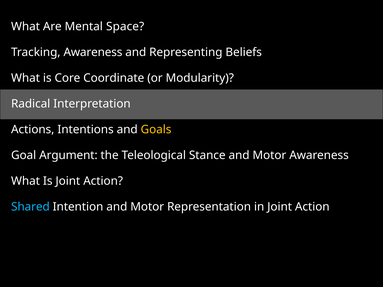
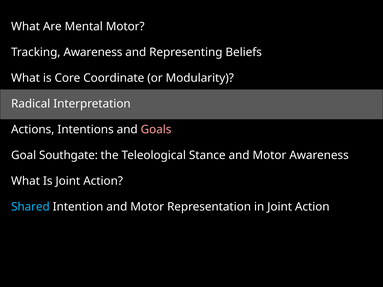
Mental Space: Space -> Motor
Goals colour: yellow -> pink
Argument: Argument -> Southgate
